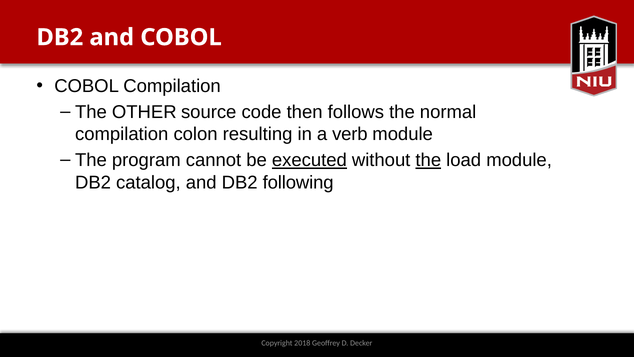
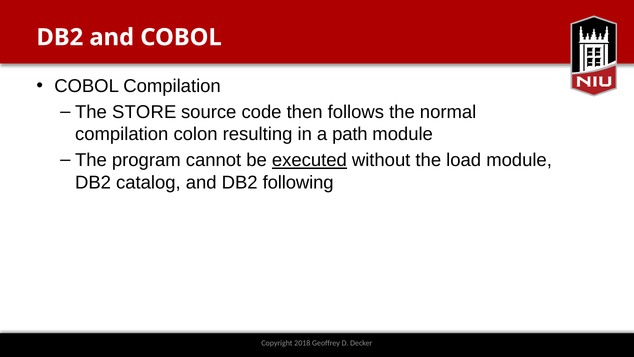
OTHER: OTHER -> STORE
verb: verb -> path
the at (428, 160) underline: present -> none
